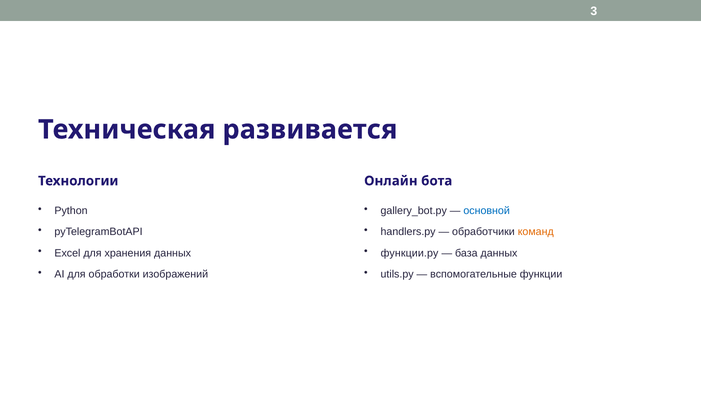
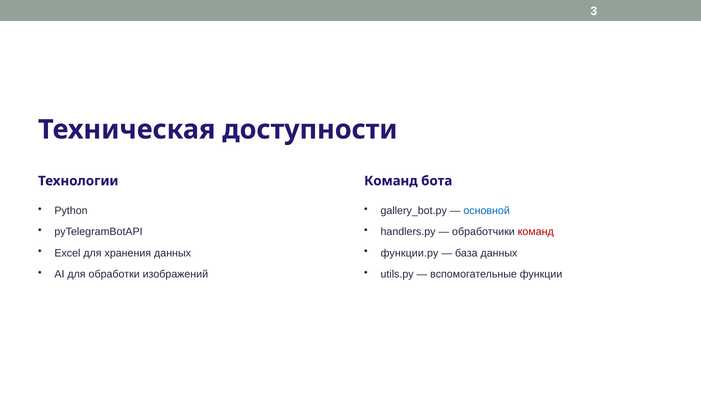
развивается: развивается -> доступности
Онлайн at (391, 181): Онлайн -> Команд
команд at (536, 232) colour: orange -> red
